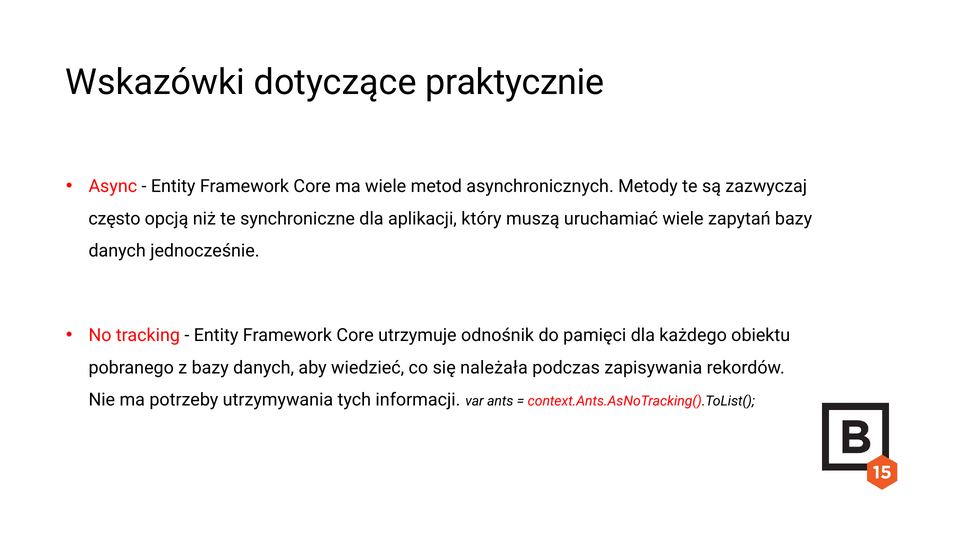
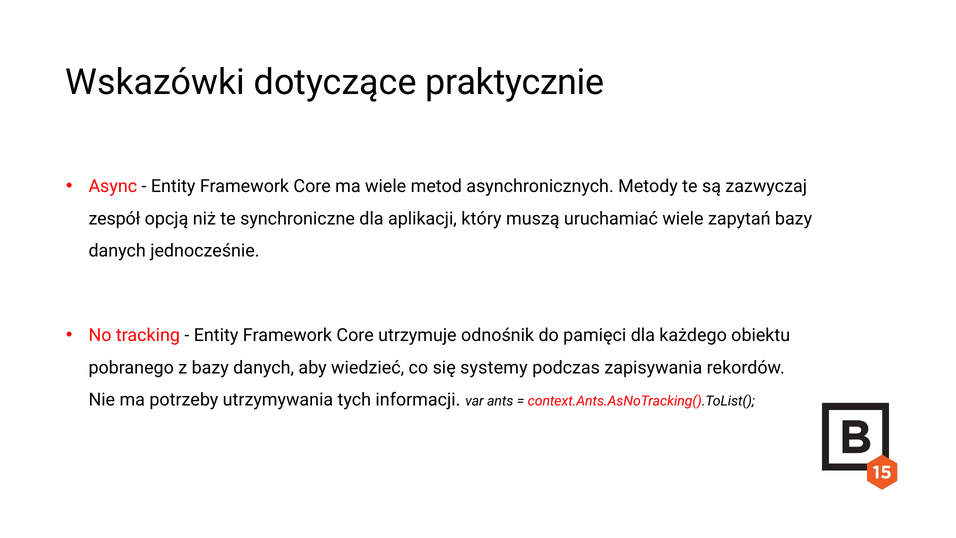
często: często -> zespół
należała: należała -> systemy
